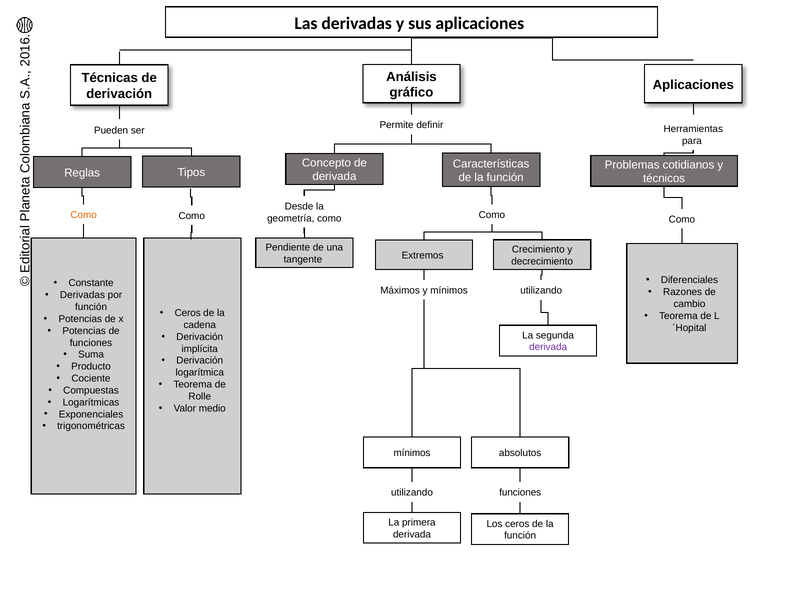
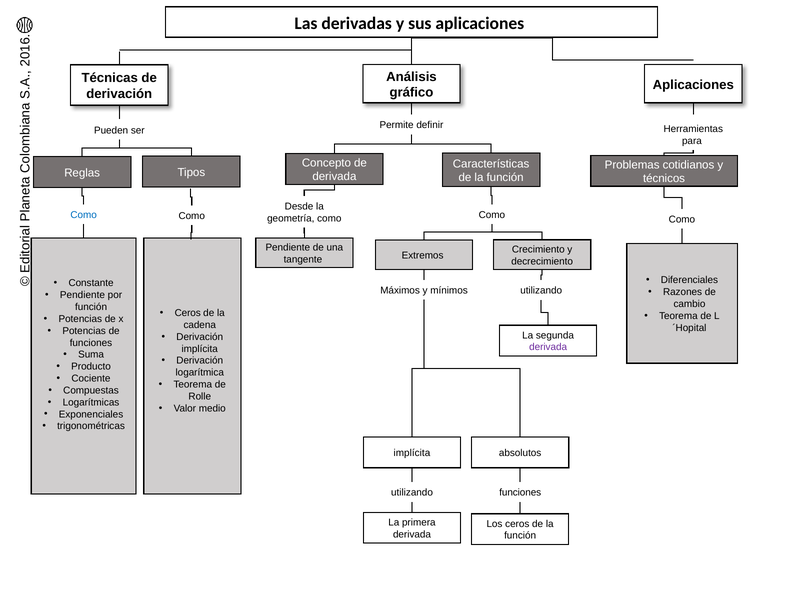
Como at (84, 215) colour: orange -> blue
Derivadas at (82, 295): Derivadas -> Pendiente
mínimos at (412, 453): mínimos -> implícita
